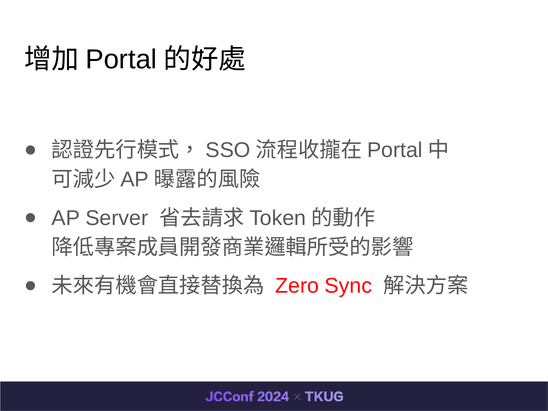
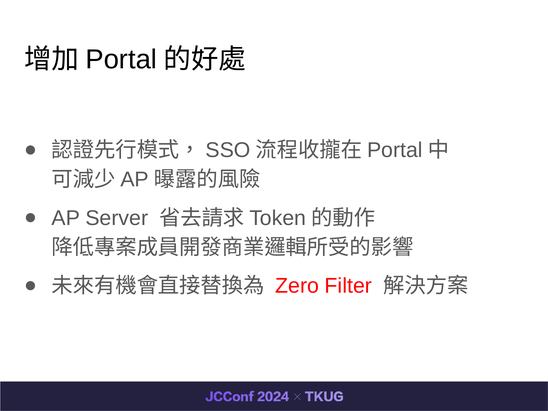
Sync: Sync -> Filter
